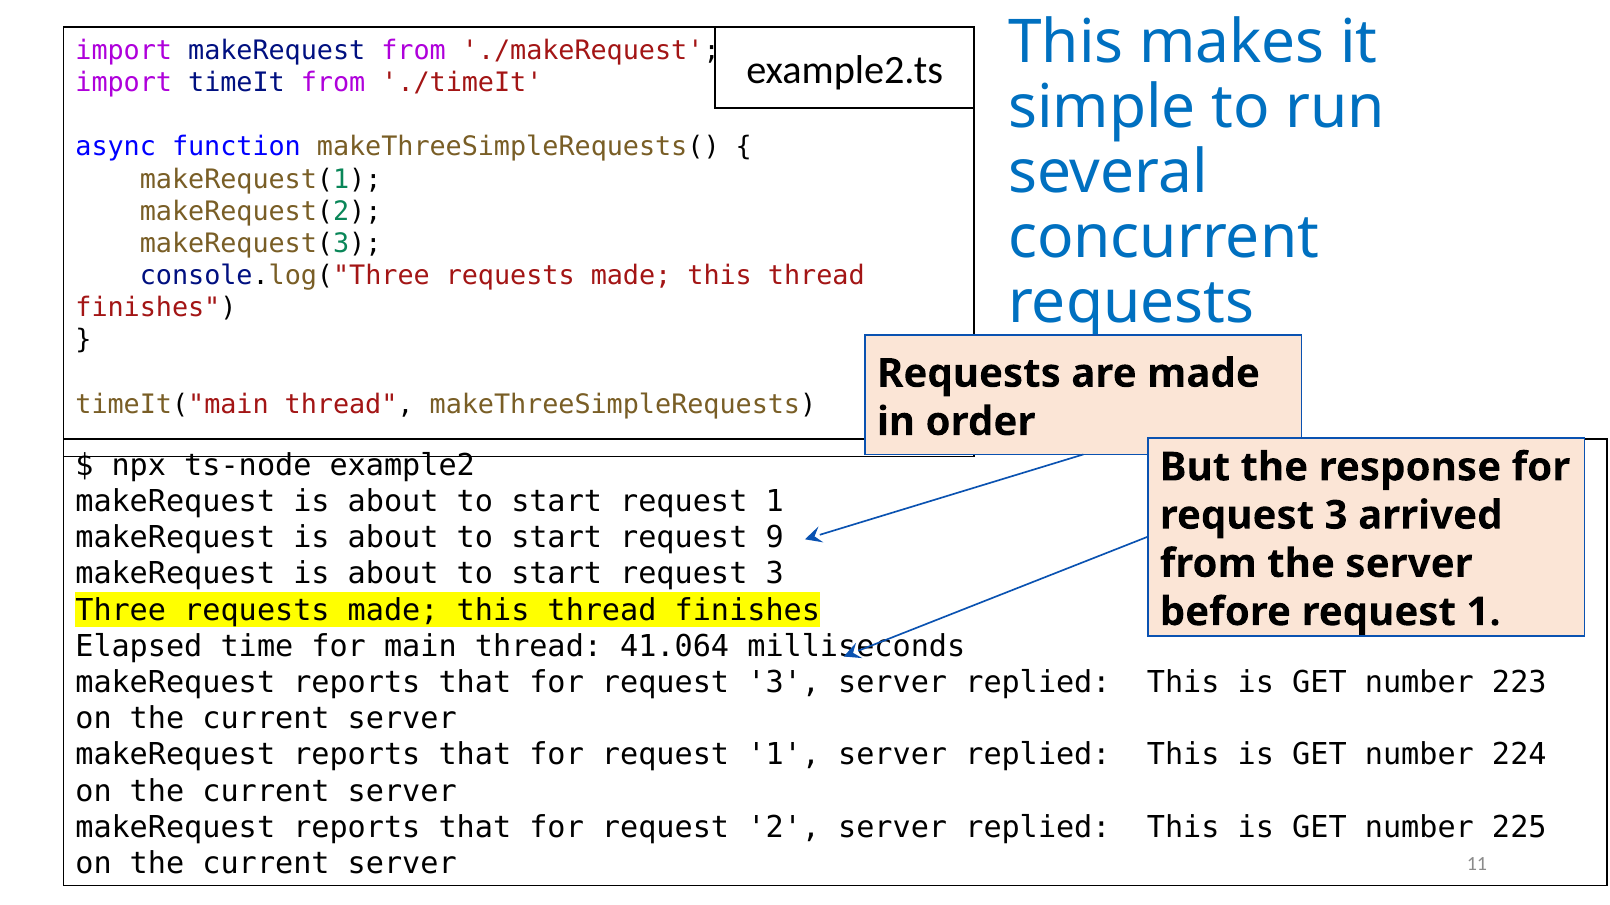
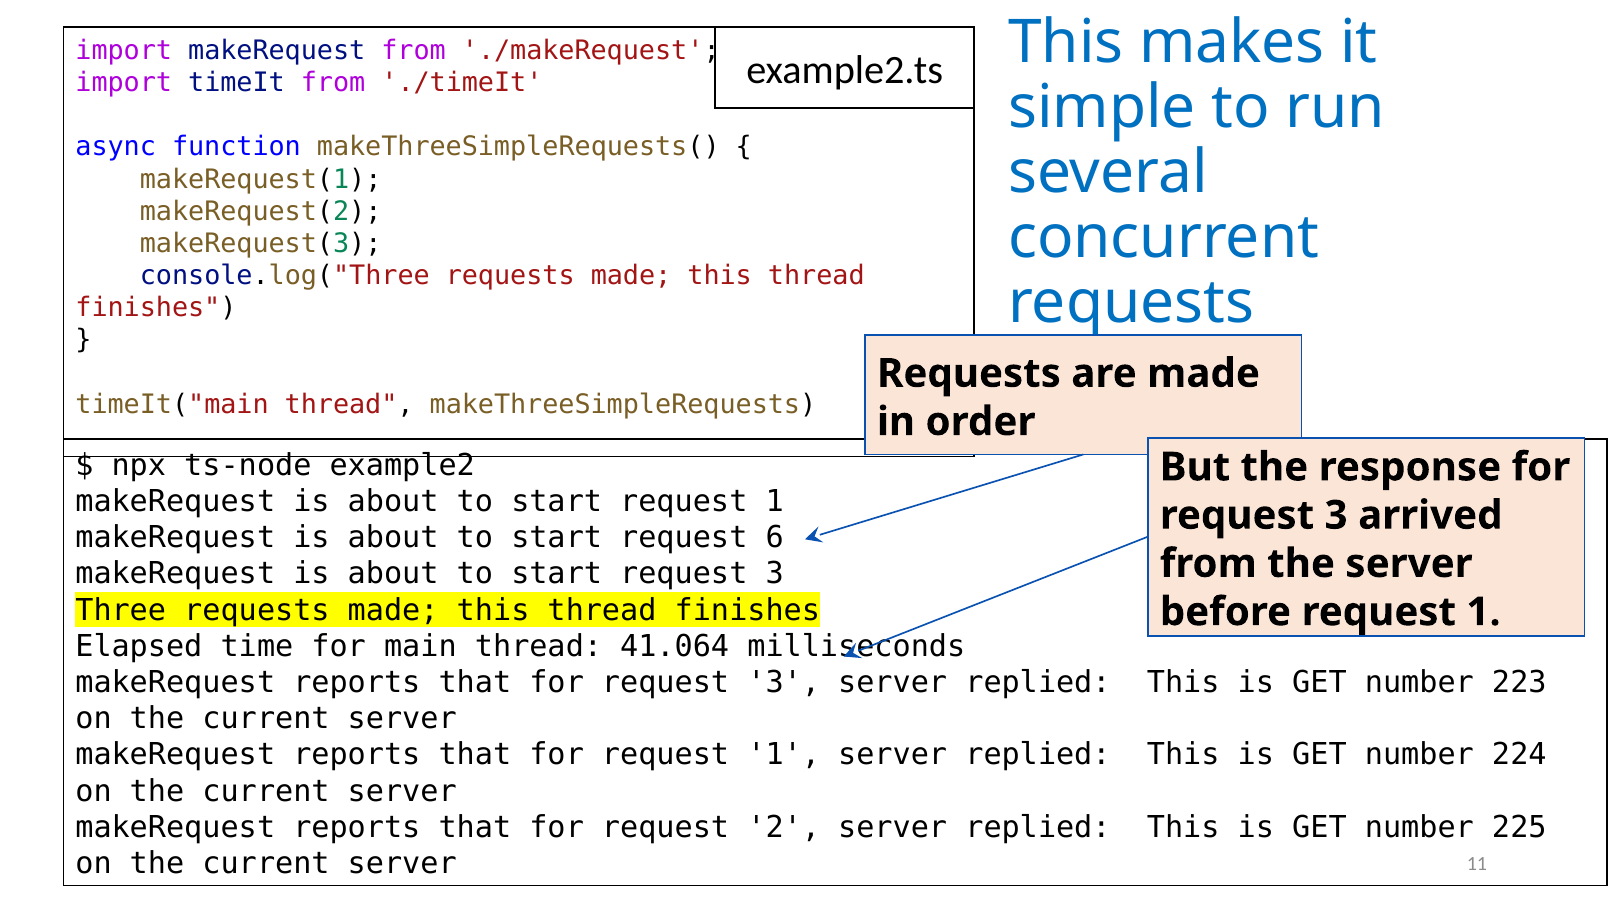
9: 9 -> 6
